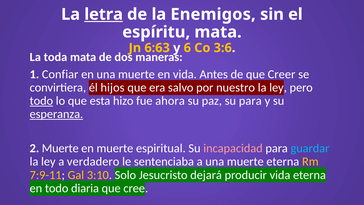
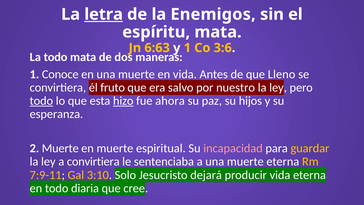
6 at (187, 48): 6 -> 1
La toda: toda -> todo
Confiar: Confiar -> Conoce
Creer: Creer -> Lleno
hijos: hijos -> fruto
hizo underline: none -> present
su para: para -> hijos
esperanza underline: present -> none
guardar colour: light blue -> yellow
a verdadero: verdadero -> convirtiera
